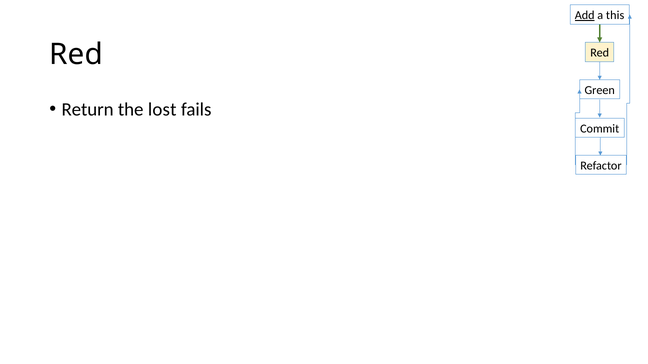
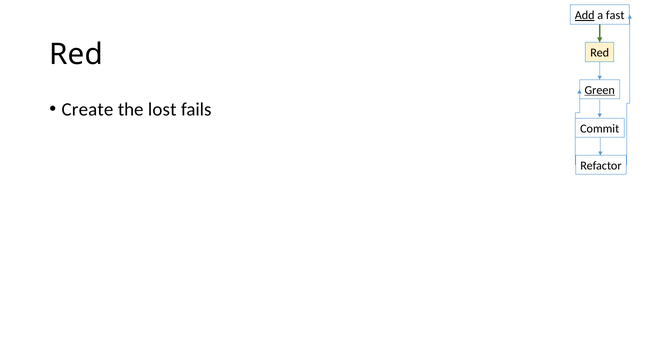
this: this -> fast
Green underline: none -> present
Return: Return -> Create
